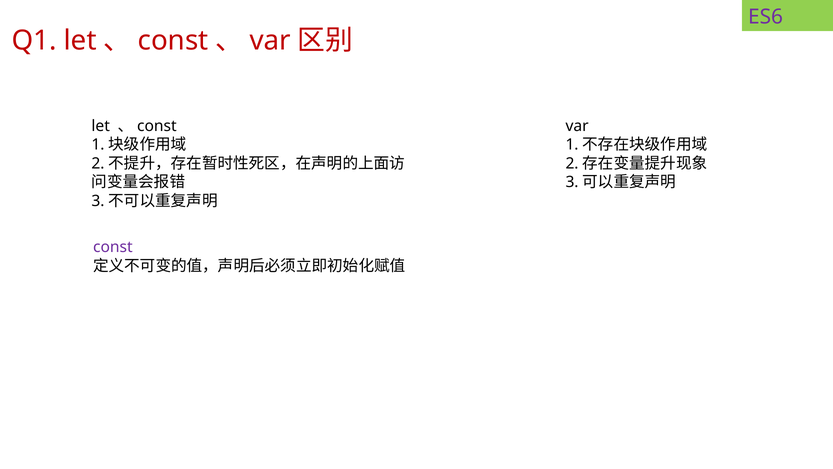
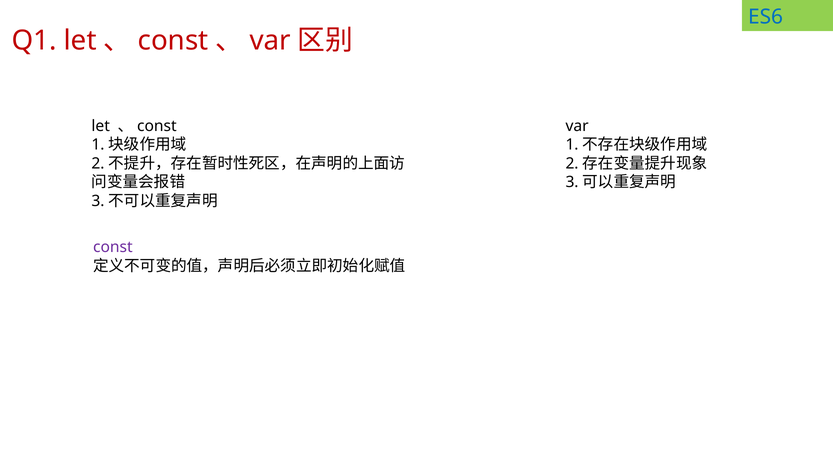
ES6 colour: purple -> blue
